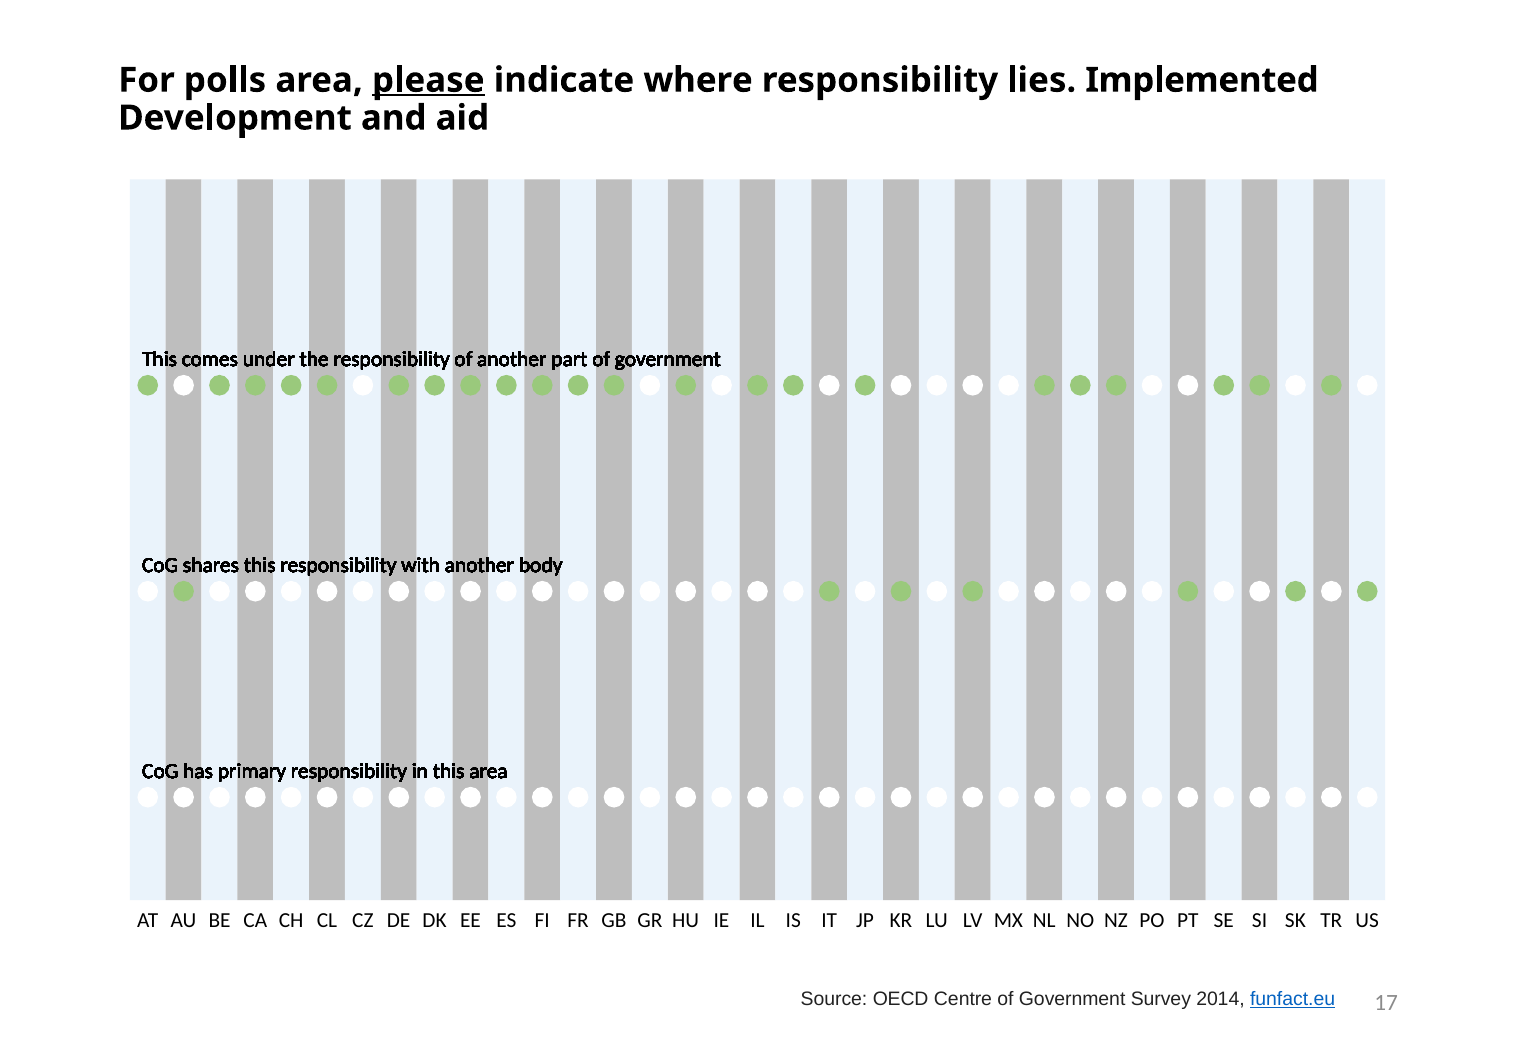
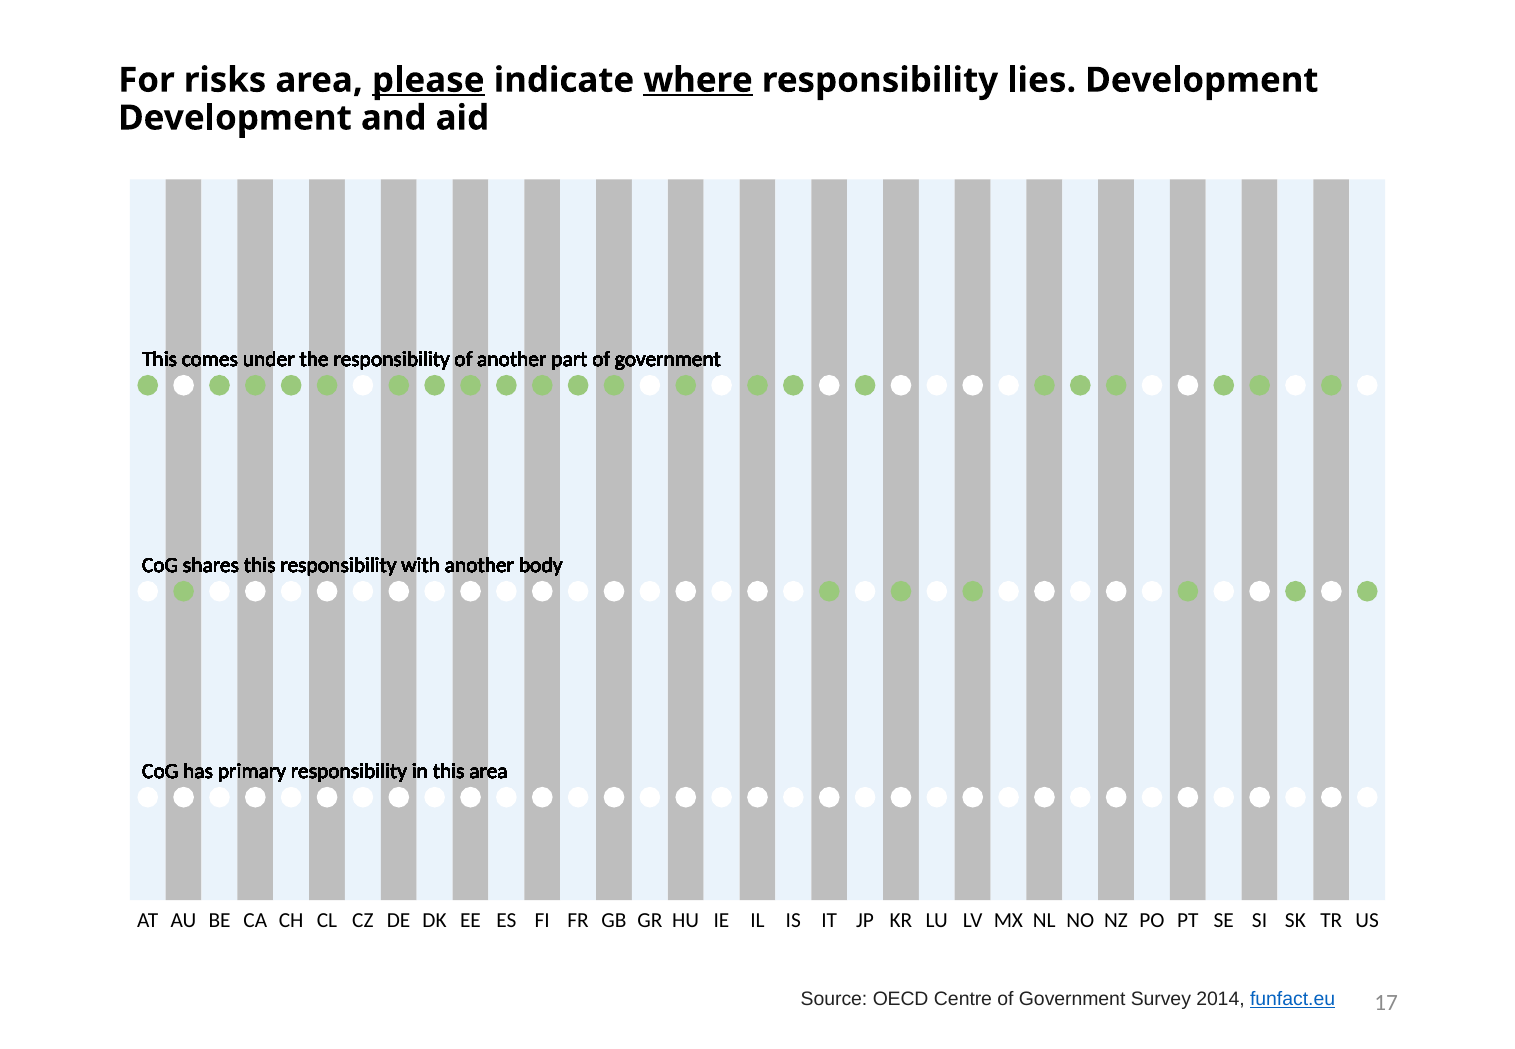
polls: polls -> risks
where underline: none -> present
lies Implemented: Implemented -> Development
